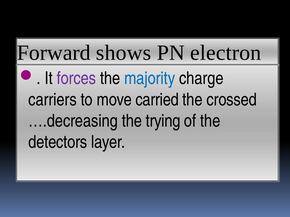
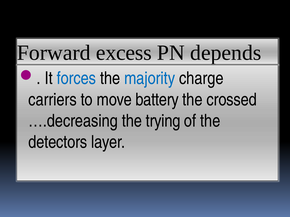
shows: shows -> excess
electron: electron -> depends
forces colour: purple -> blue
carried: carried -> battery
